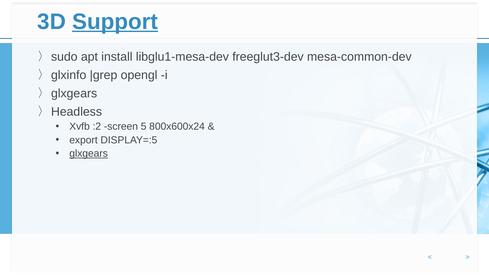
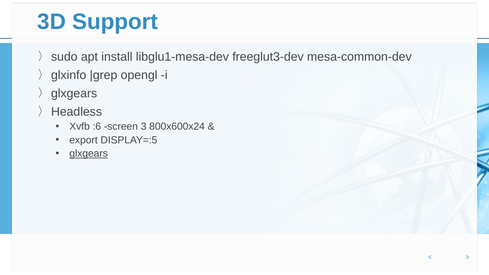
Support underline: present -> none
:2: :2 -> :6
5: 5 -> 3
